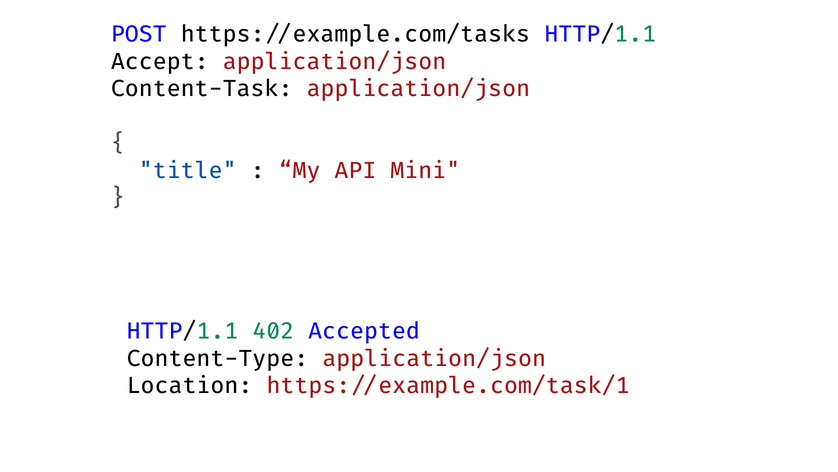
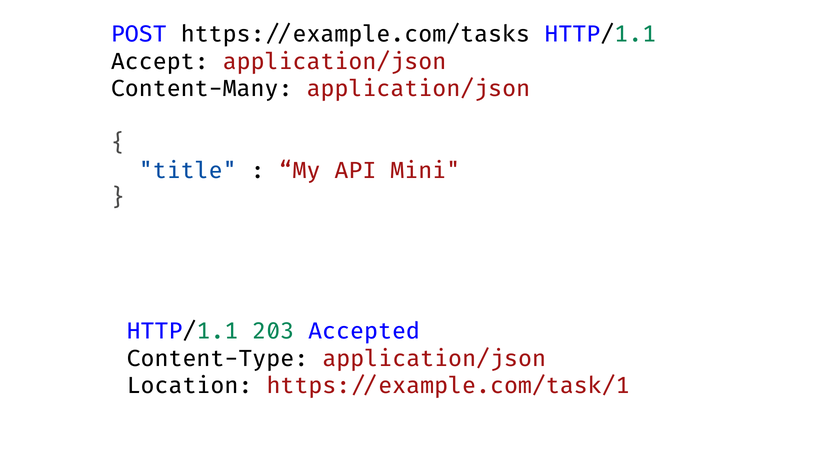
Content-Task: Content-Task -> Content-Many
402: 402 -> 203
